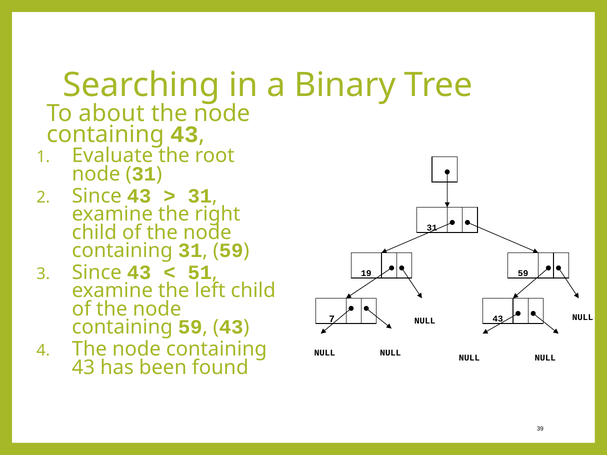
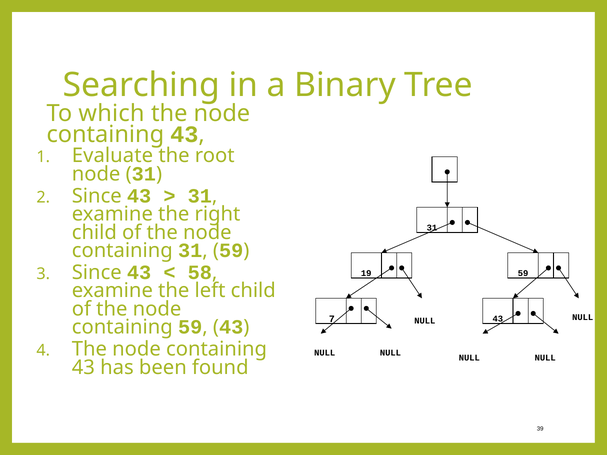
about: about -> which
51: 51 -> 58
